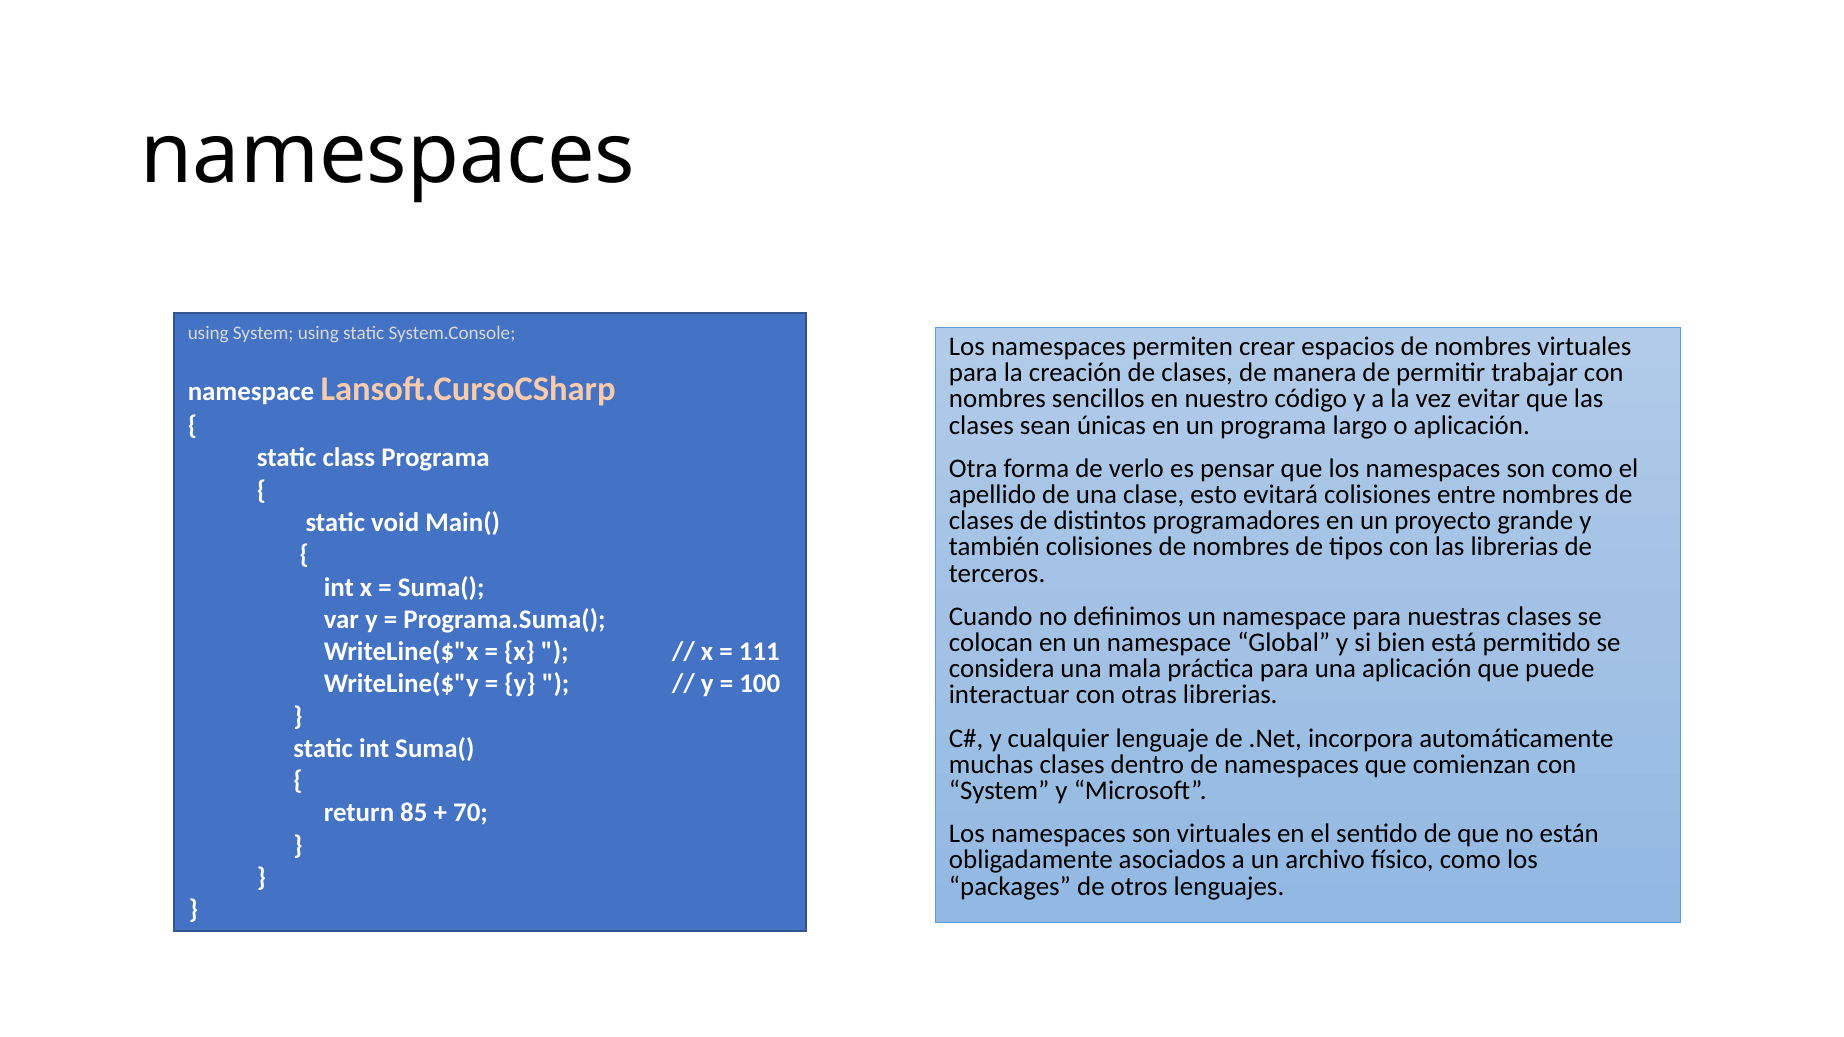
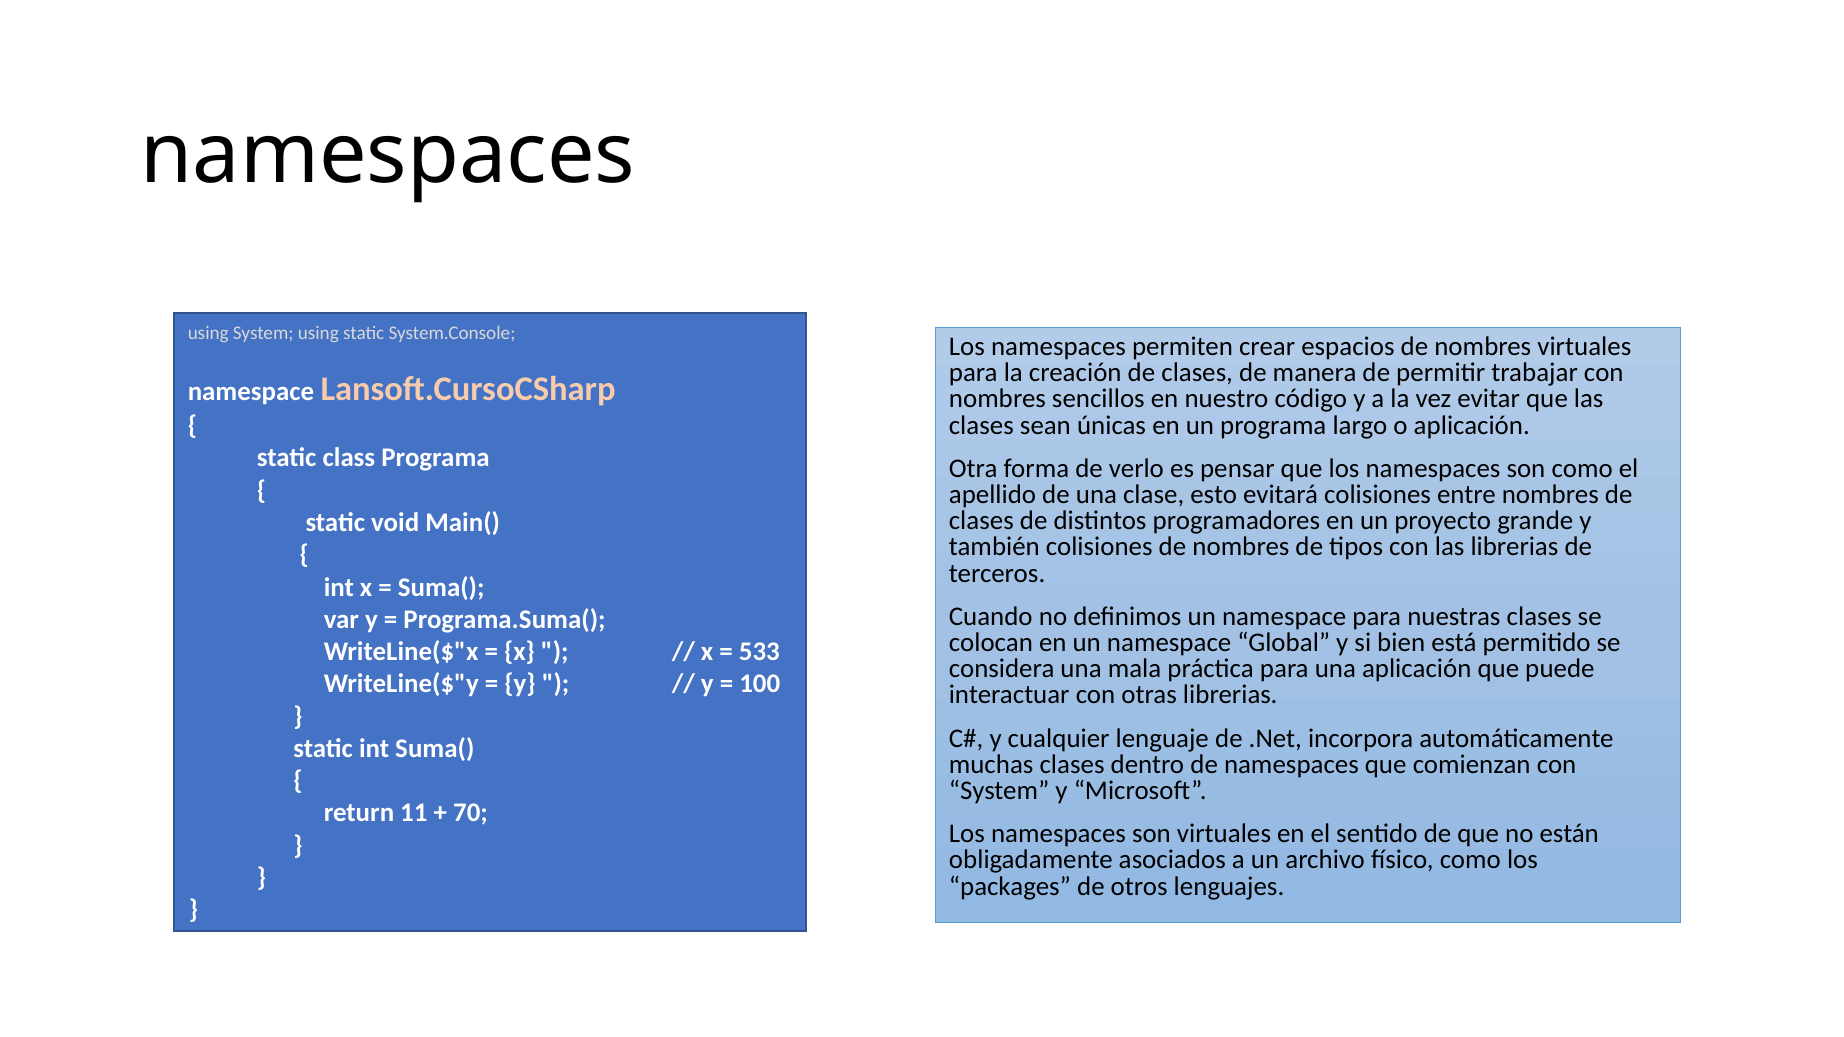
111: 111 -> 533
85: 85 -> 11
